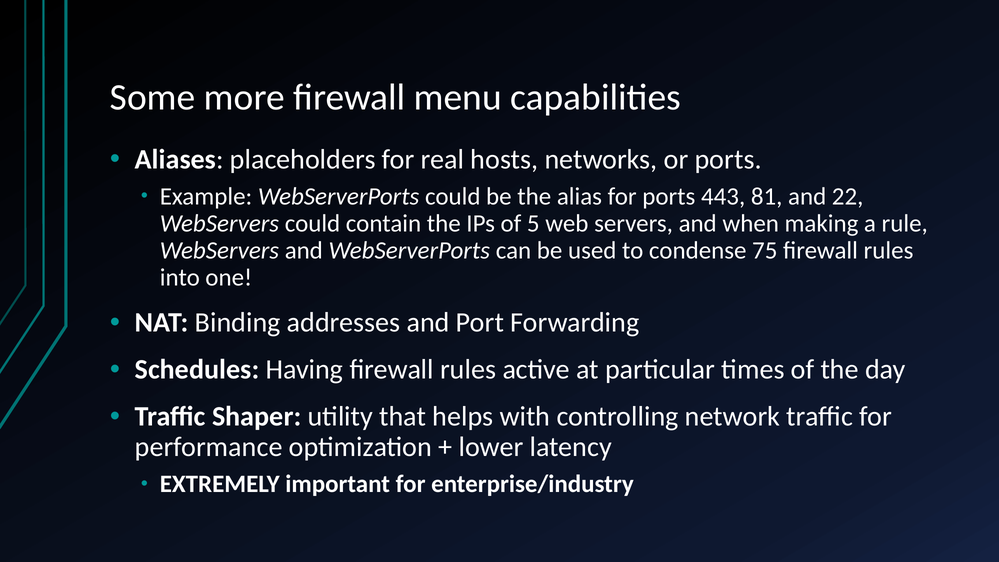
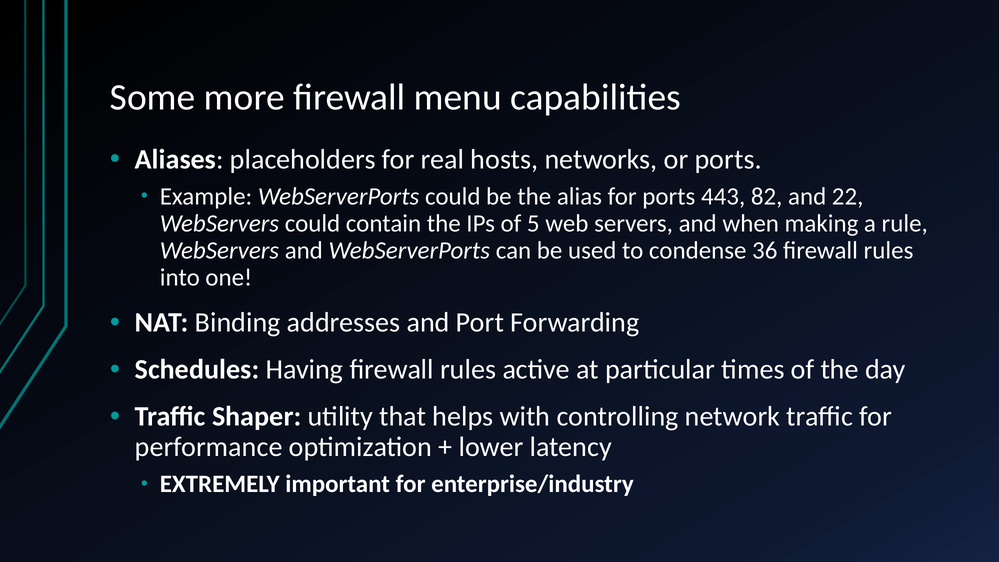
81: 81 -> 82
75: 75 -> 36
